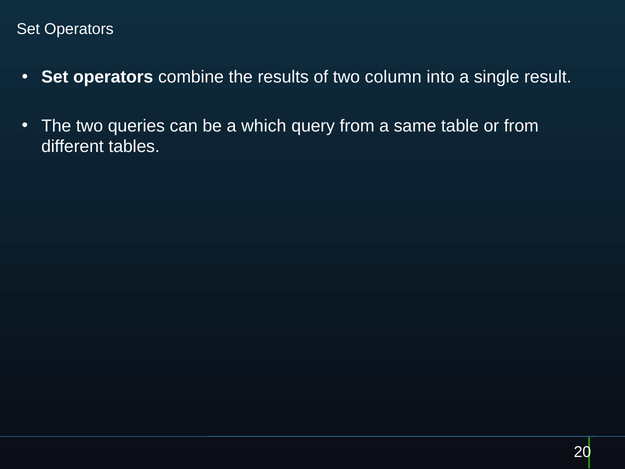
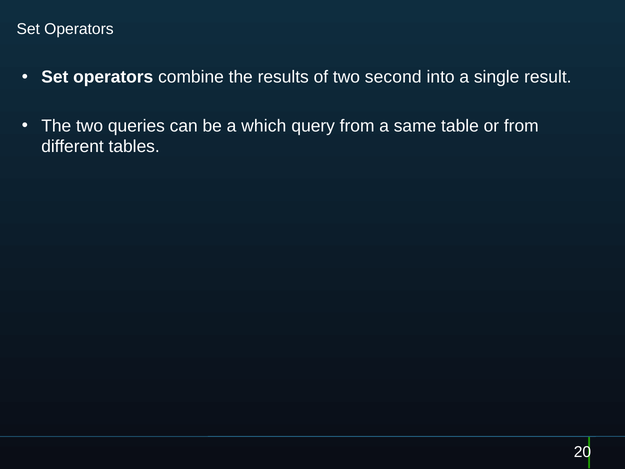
column: column -> second
